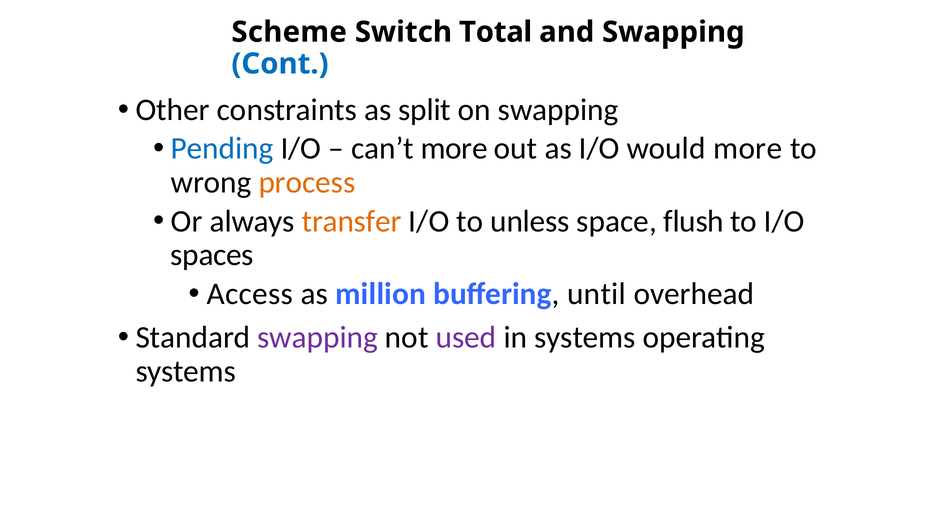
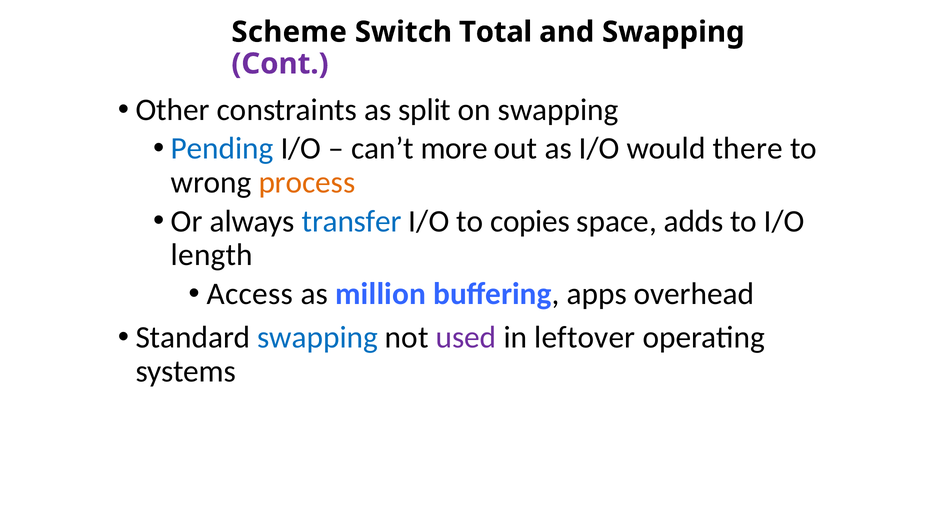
Cont colour: blue -> purple
would more: more -> there
transfer colour: orange -> blue
unless: unless -> copies
flush: flush -> adds
spaces: spaces -> length
until: until -> apps
swapping at (318, 338) colour: purple -> blue
in systems: systems -> leftover
